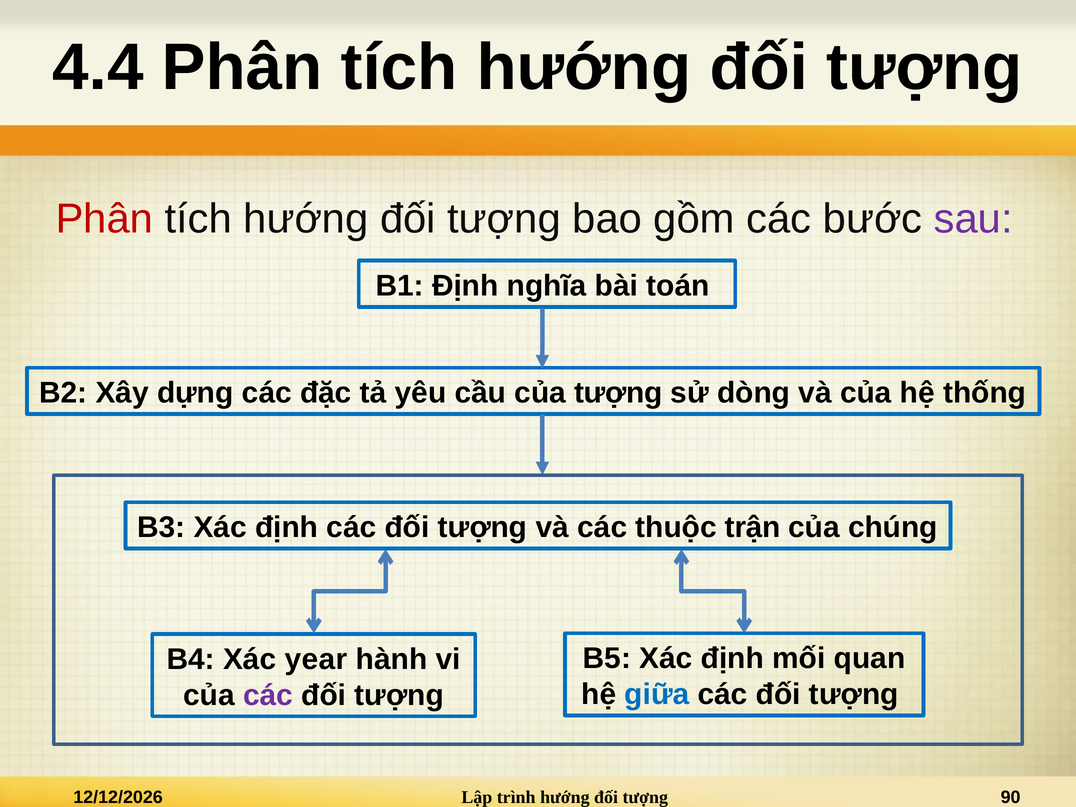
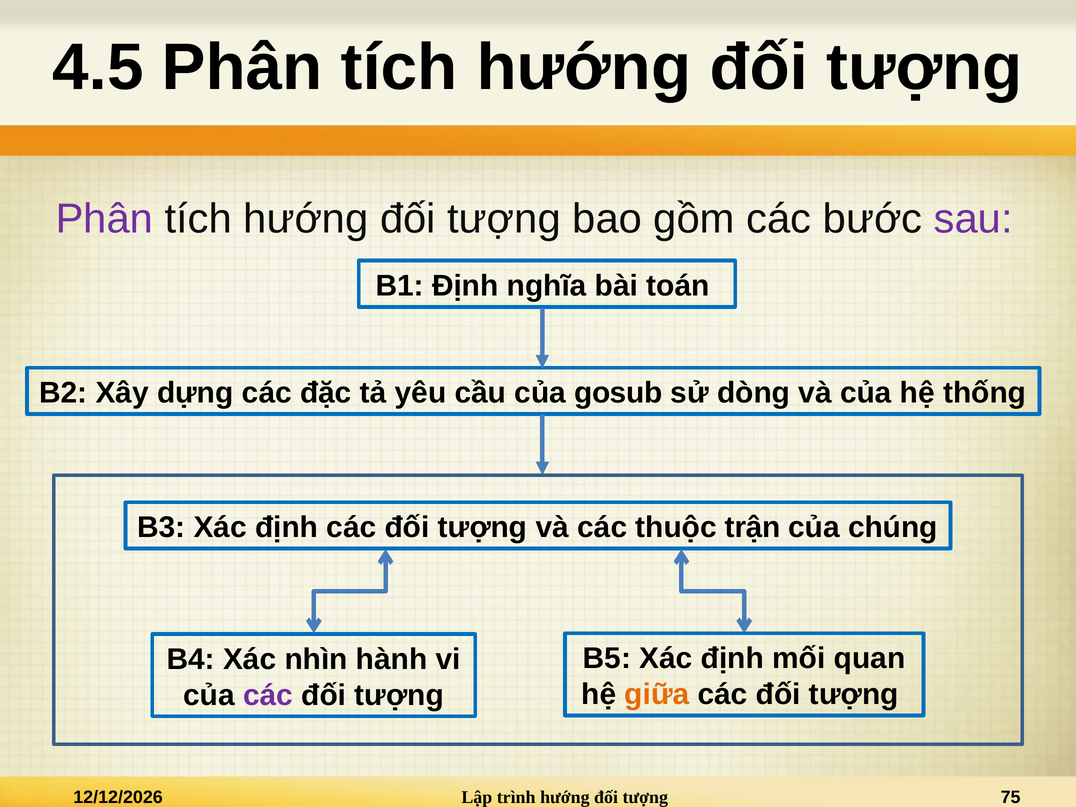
4.4: 4.4 -> 4.5
Phân at (104, 219) colour: red -> purple
của tượng: tượng -> gosub
year: year -> nhìn
giữa colour: blue -> orange
90: 90 -> 75
